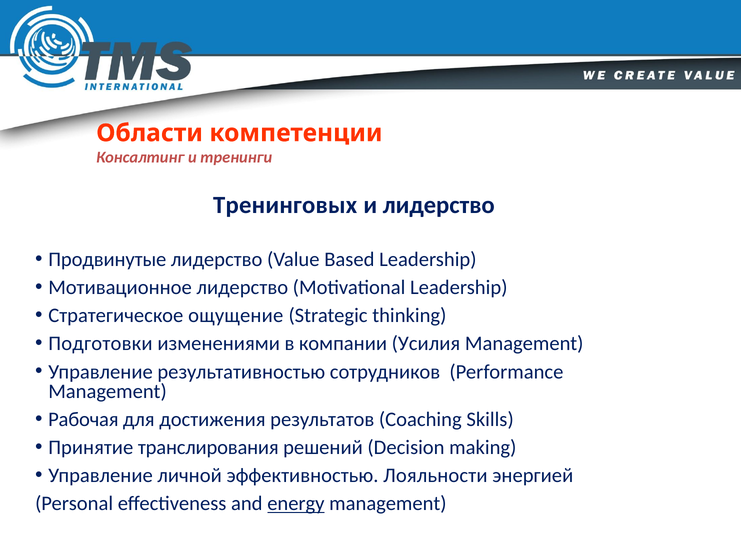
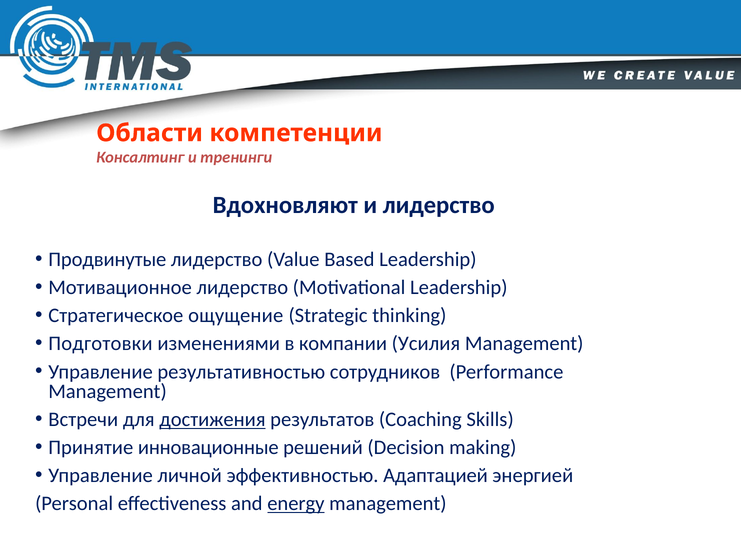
Тренинговых: Тренинговых -> Вдохновляют
Рабочая: Рабочая -> Встречи
достижения underline: none -> present
транслирования: транслирования -> инновационные
Лояльности: Лояльности -> Адаптацией
